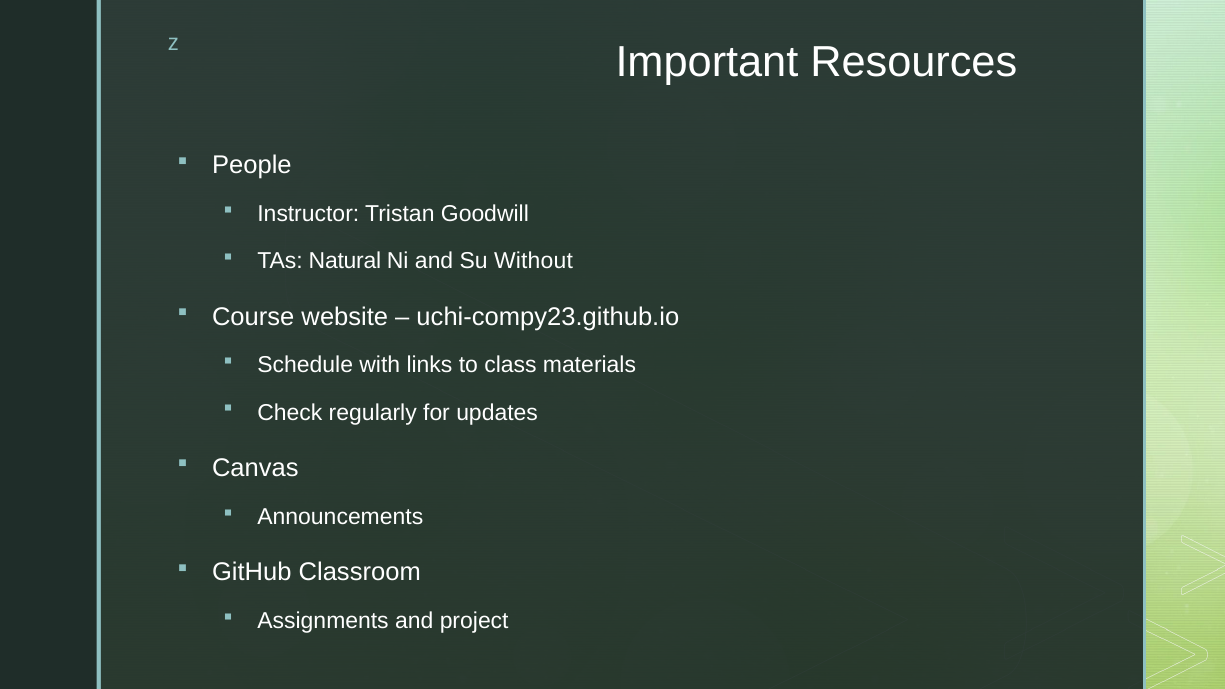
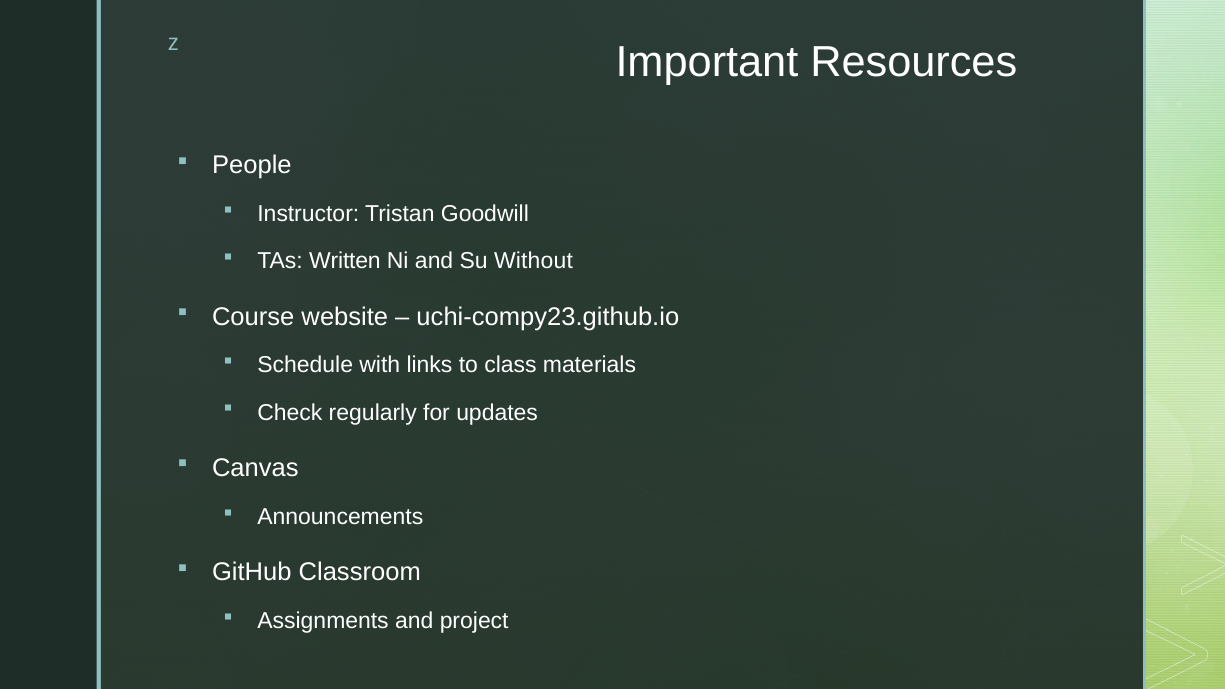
Natural: Natural -> Written
